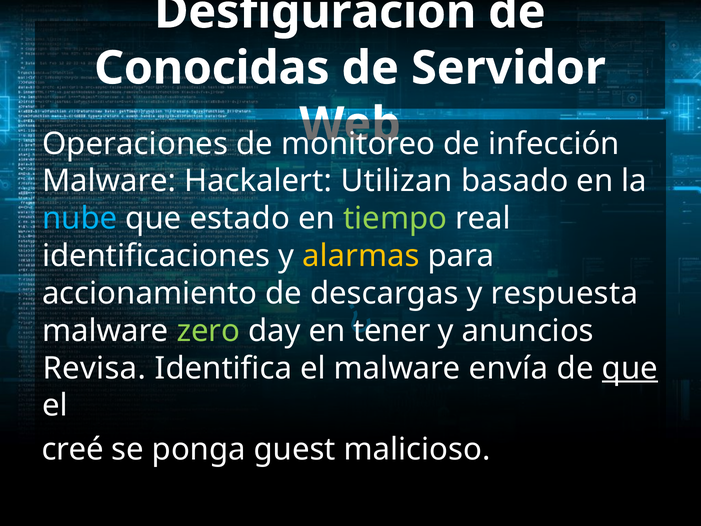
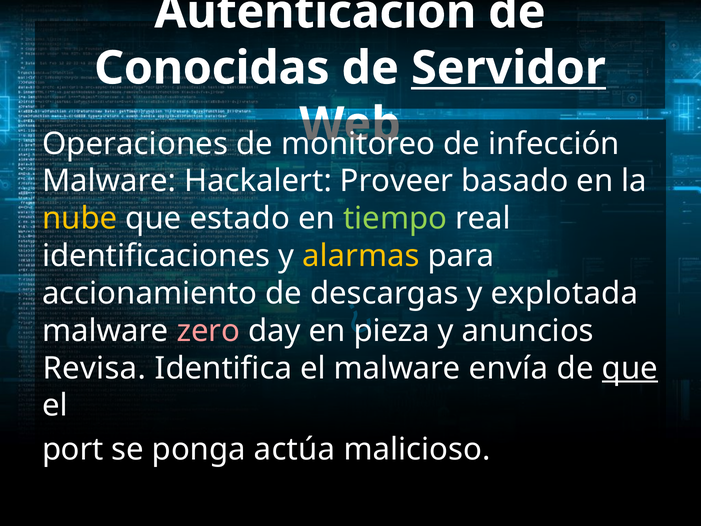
Desfiguración: Desfiguración -> Autenticación
Servidor underline: none -> present
Utilizan: Utilizan -> Proveer
nube colour: light blue -> yellow
respuesta: respuesta -> explotada
zero colour: light green -> pink
tener: tener -> pieza
creé: creé -> port
guest: guest -> actúa
